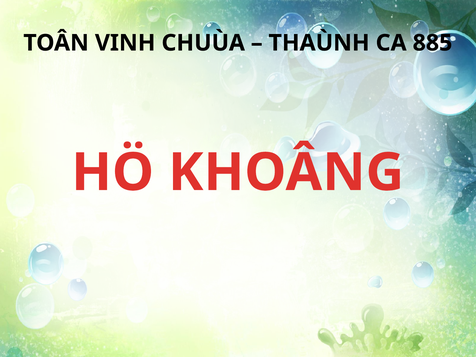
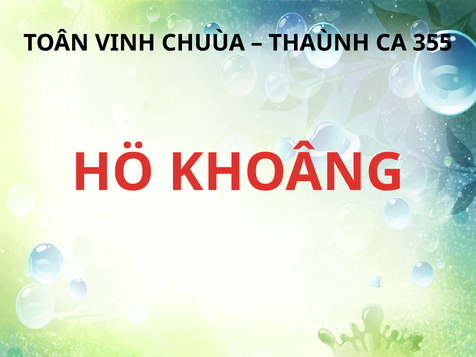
885: 885 -> 355
